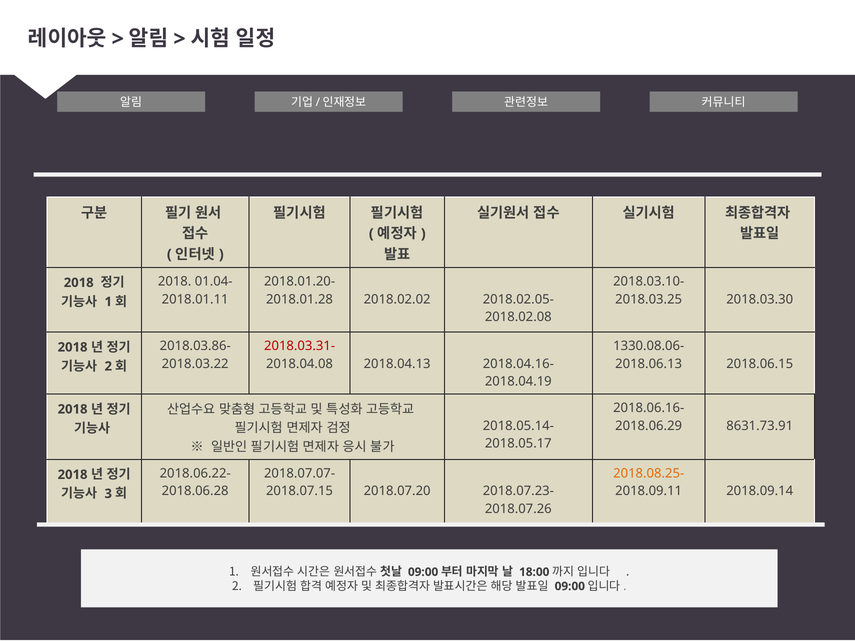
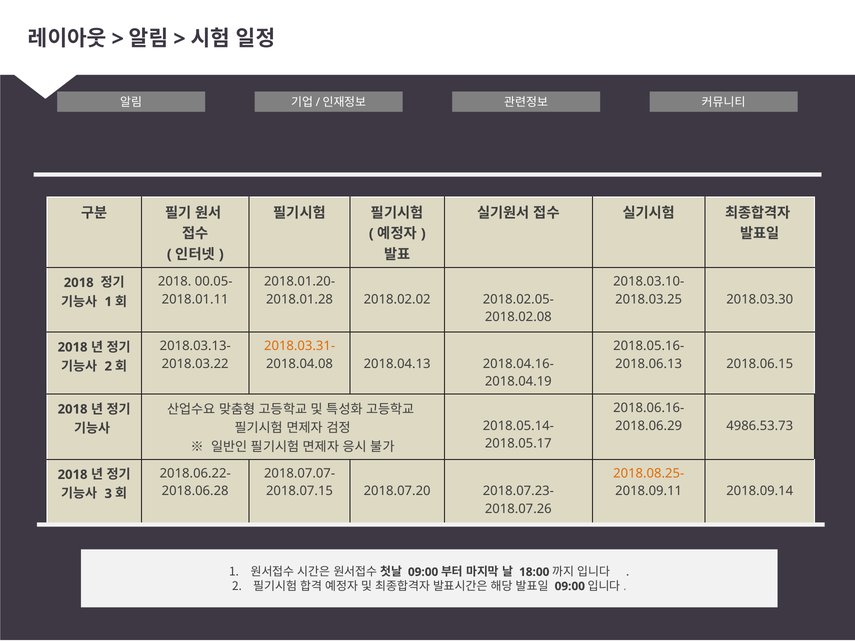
01.04-: 01.04- -> 00.05-
2018.03.86-: 2018.03.86- -> 2018.03.13-
2018.03.31- colour: red -> orange
1330.08.06-: 1330.08.06- -> 2018.05.16-
8631.73.91: 8631.73.91 -> 4986.53.73
